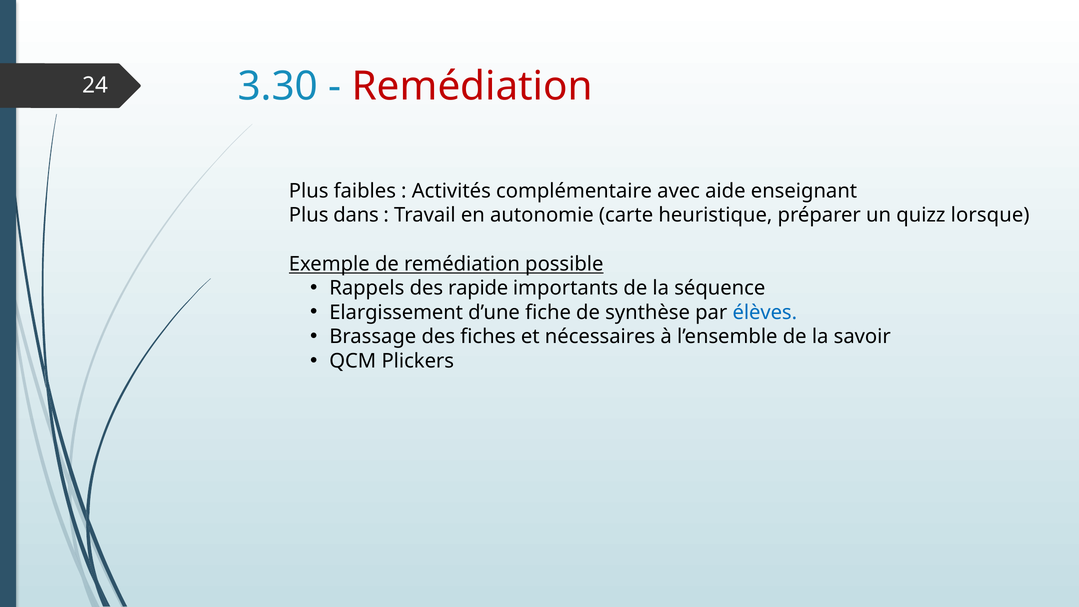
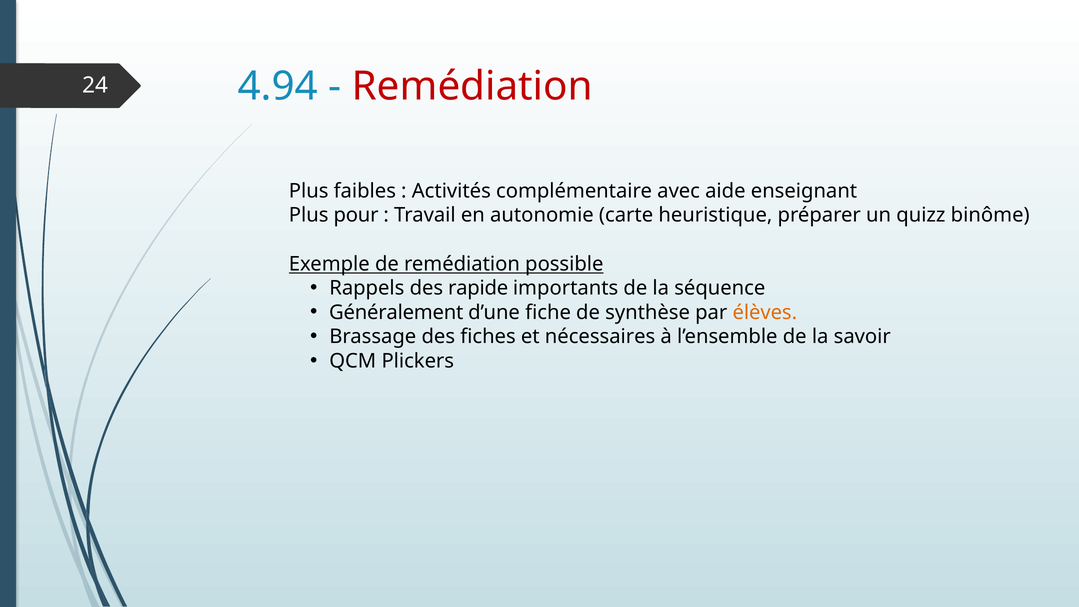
3.30: 3.30 -> 4.94
dans: dans -> pour
lorsque: lorsque -> binôme
Elargissement: Elargissement -> Généralement
élèves colour: blue -> orange
